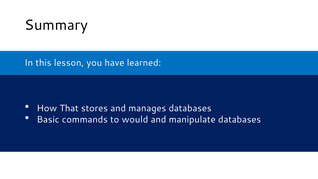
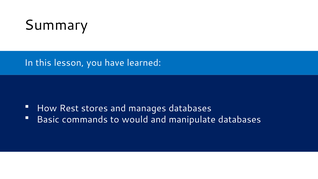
That: That -> Rest
